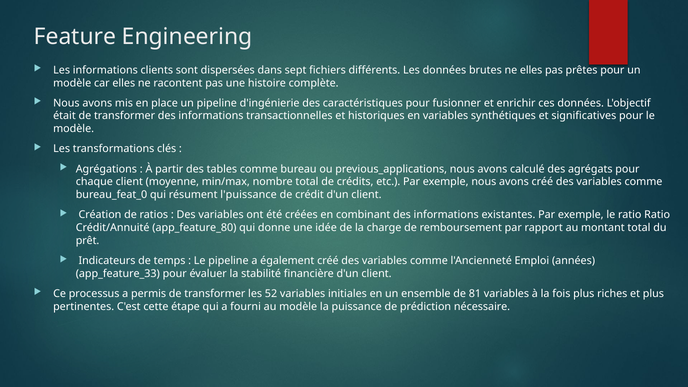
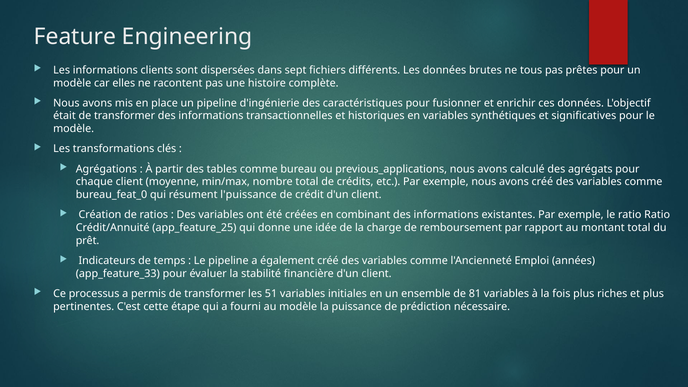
ne elles: elles -> tous
app_feature_80: app_feature_80 -> app_feature_25
52: 52 -> 51
